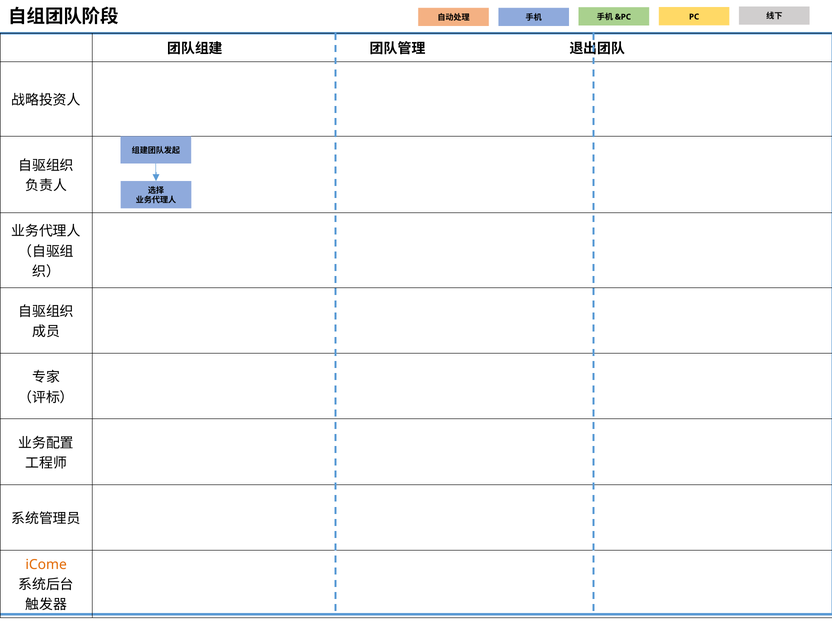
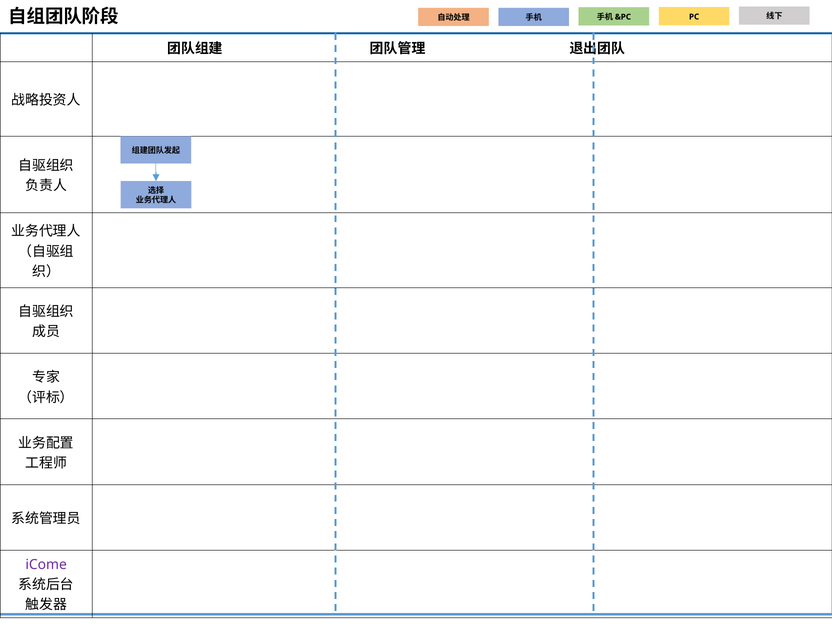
iCome colour: orange -> purple
